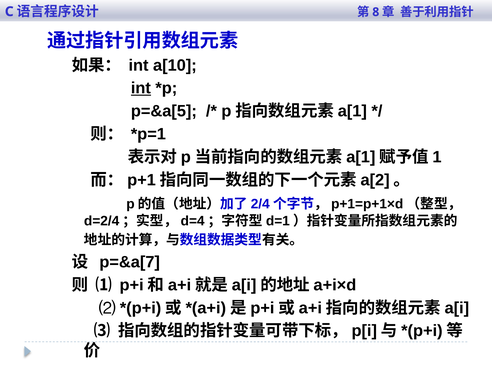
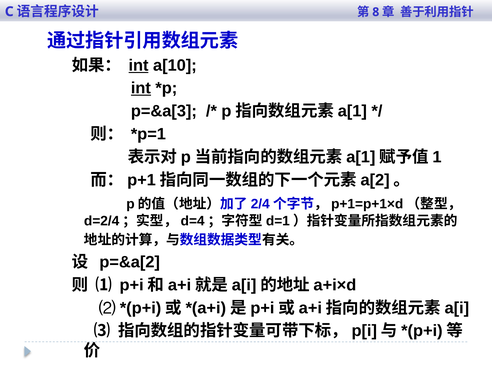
int at (139, 65) underline: none -> present
p=&a[5: p=&a[5 -> p=&a[3
p=&a[7: p=&a[7 -> p=&a[2
